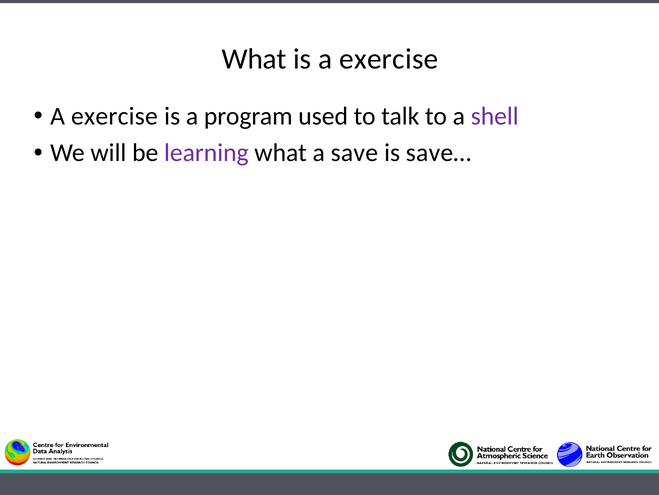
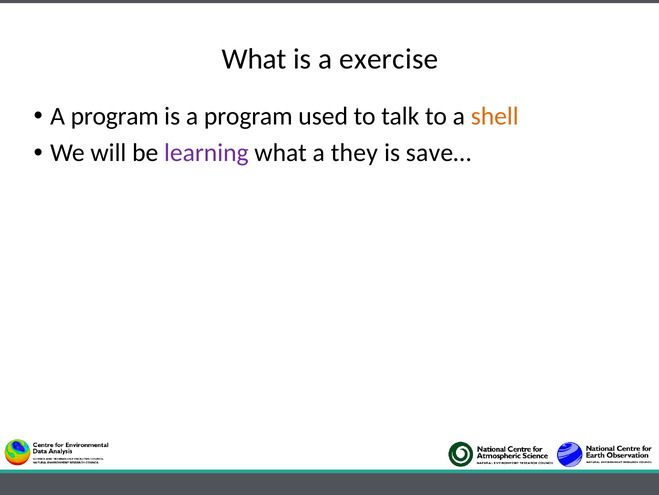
exercise at (114, 116): exercise -> program
shell colour: purple -> orange
save: save -> they
